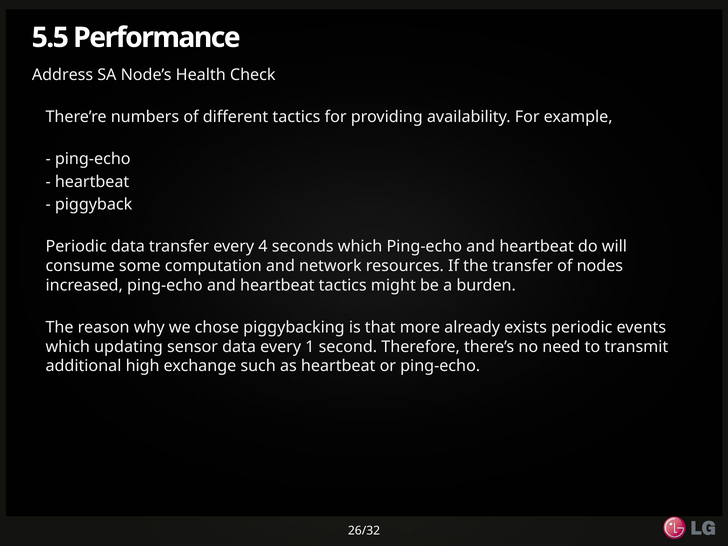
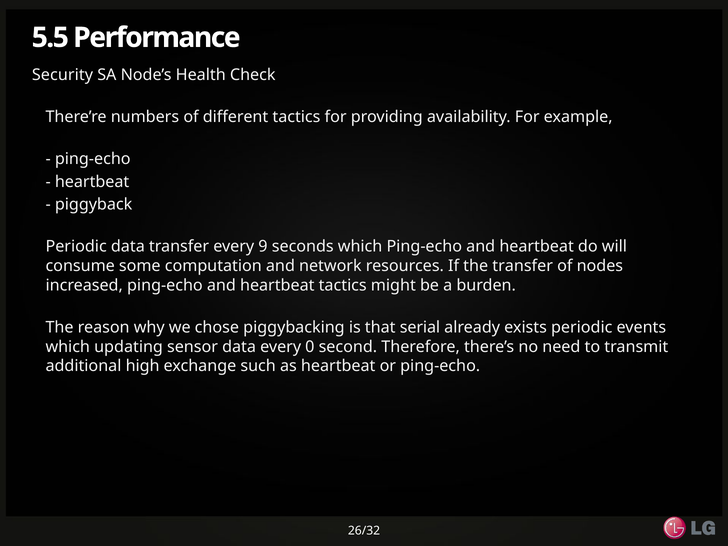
Address: Address -> Security
4: 4 -> 9
more: more -> serial
1: 1 -> 0
